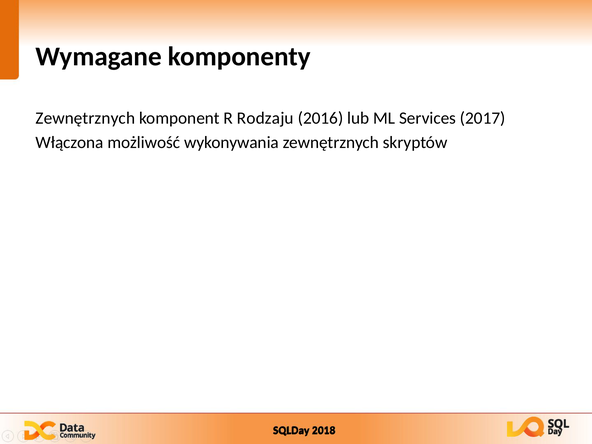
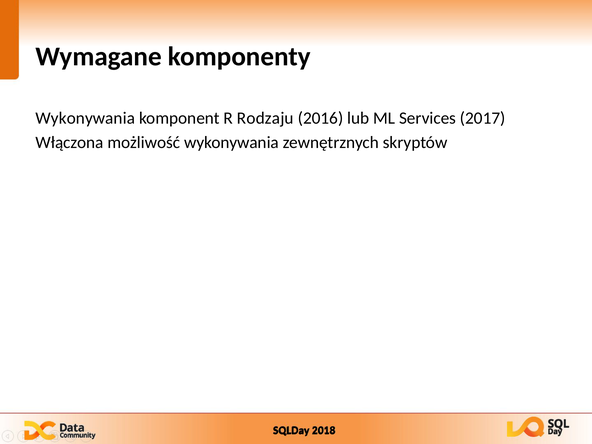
Zewnętrznych at (85, 118): Zewnętrznych -> Wykonywania
